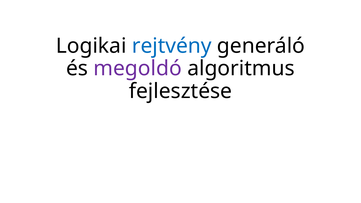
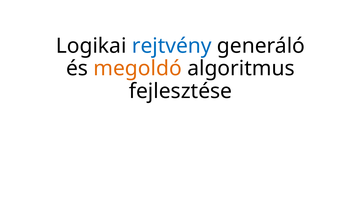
megoldó colour: purple -> orange
